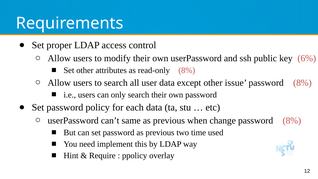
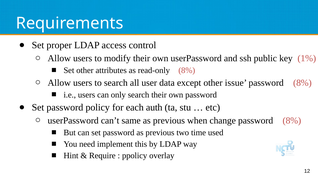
6%: 6% -> 1%
each data: data -> auth
